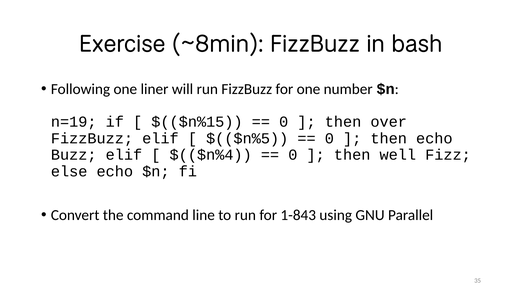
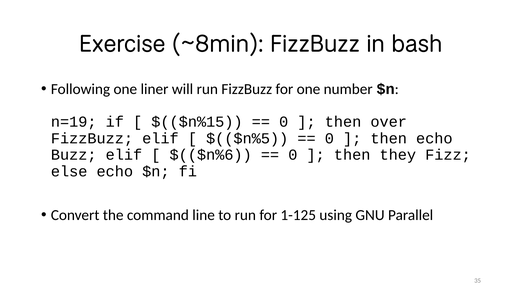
$(($n%4: $(($n%4 -> $(($n%6
well: well -> they
1-843: 1-843 -> 1-125
